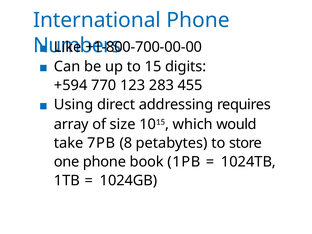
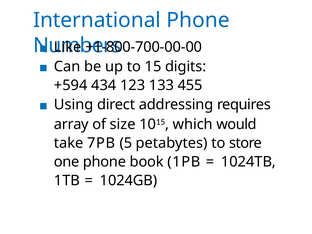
770: 770 -> 434
283: 283 -> 133
8: 8 -> 5
